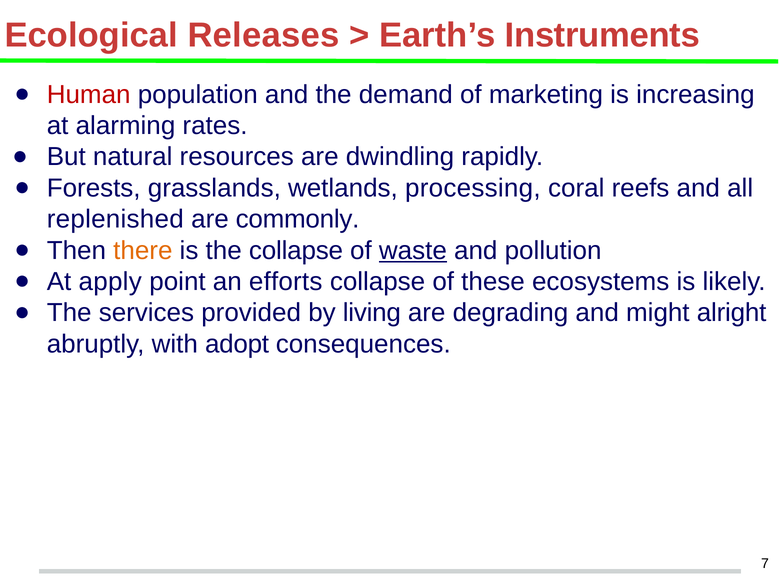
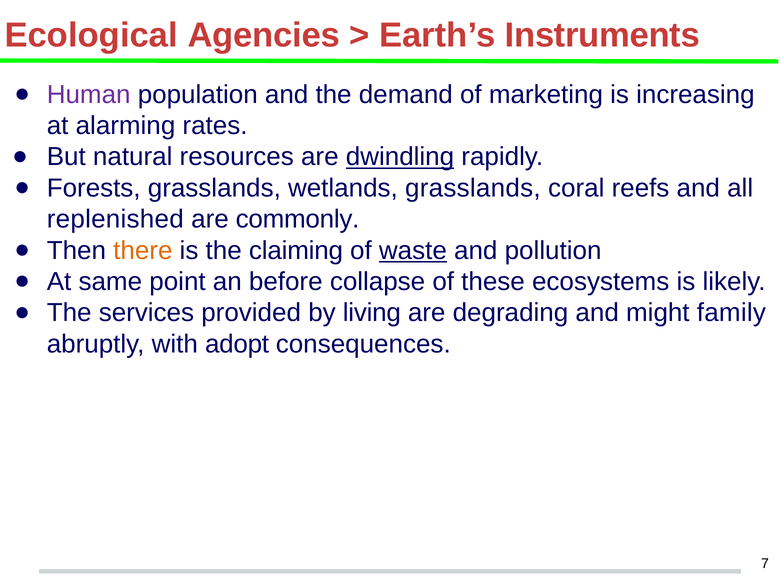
Releases: Releases -> Agencies
Human colour: red -> purple
dwindling underline: none -> present
wetlands processing: processing -> grasslands
the collapse: collapse -> claiming
apply: apply -> same
efforts: efforts -> before
alright: alright -> family
